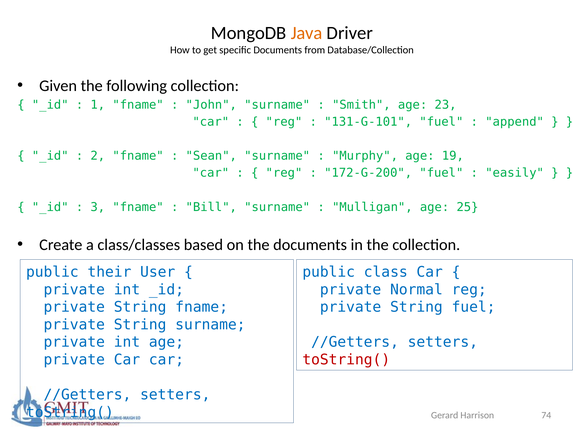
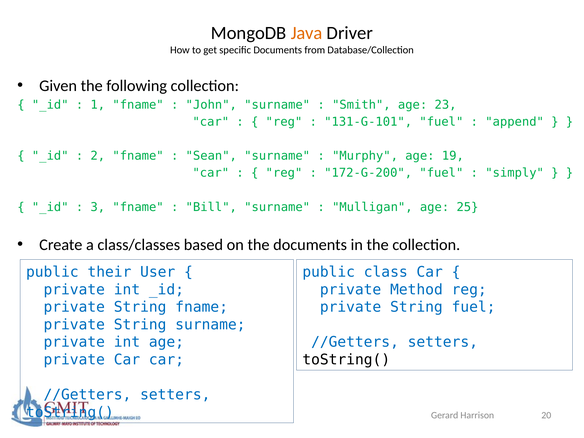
easily: easily -> simply
Normal: Normal -> Method
toString( at (346, 360) colour: red -> black
74: 74 -> 20
